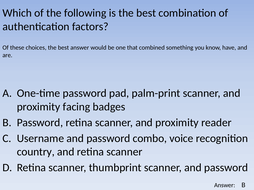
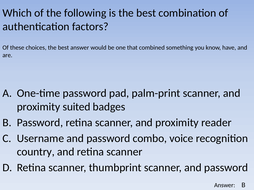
facing: facing -> suited
